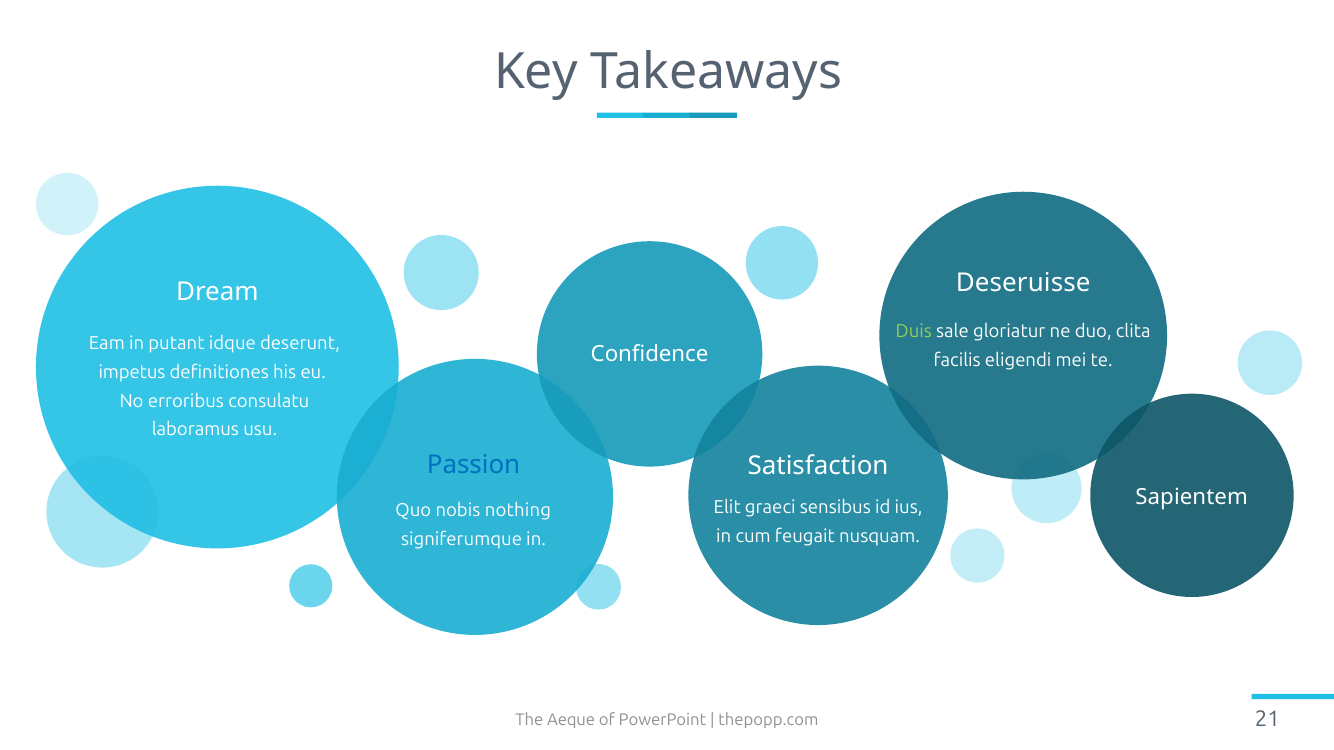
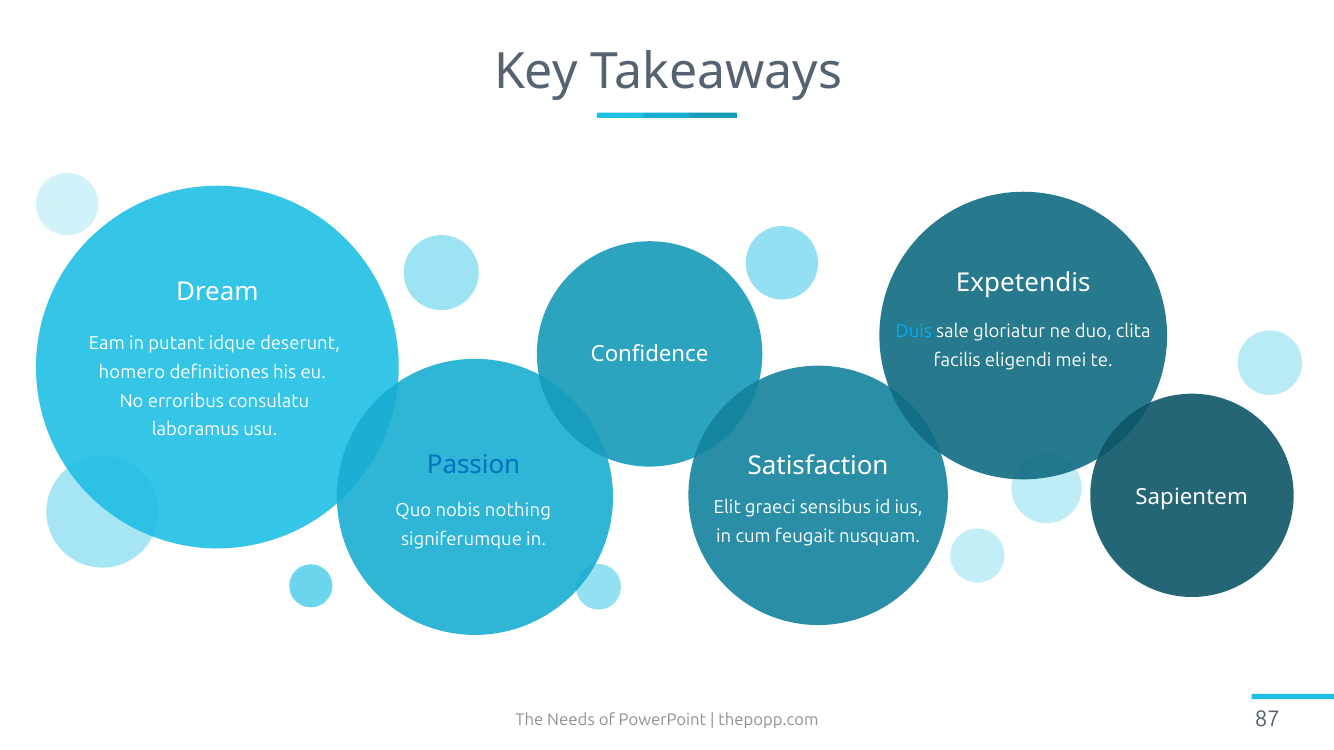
Deseruisse: Deseruisse -> Expetendis
Duis colour: light green -> light blue
impetus: impetus -> homero
Aeque: Aeque -> Needs
21: 21 -> 87
